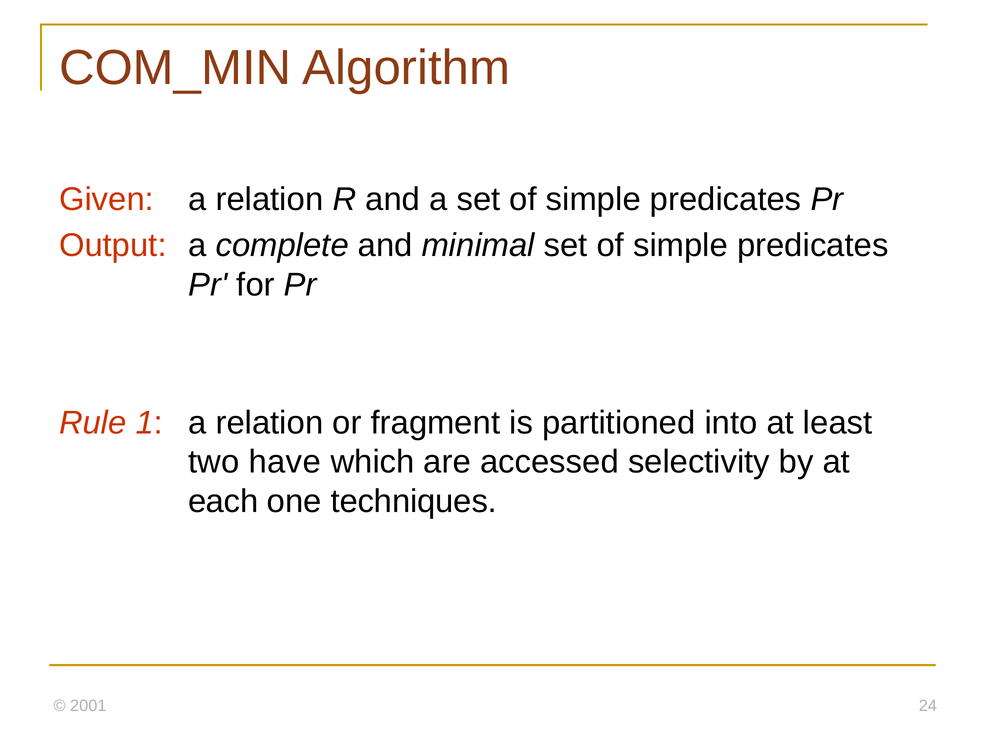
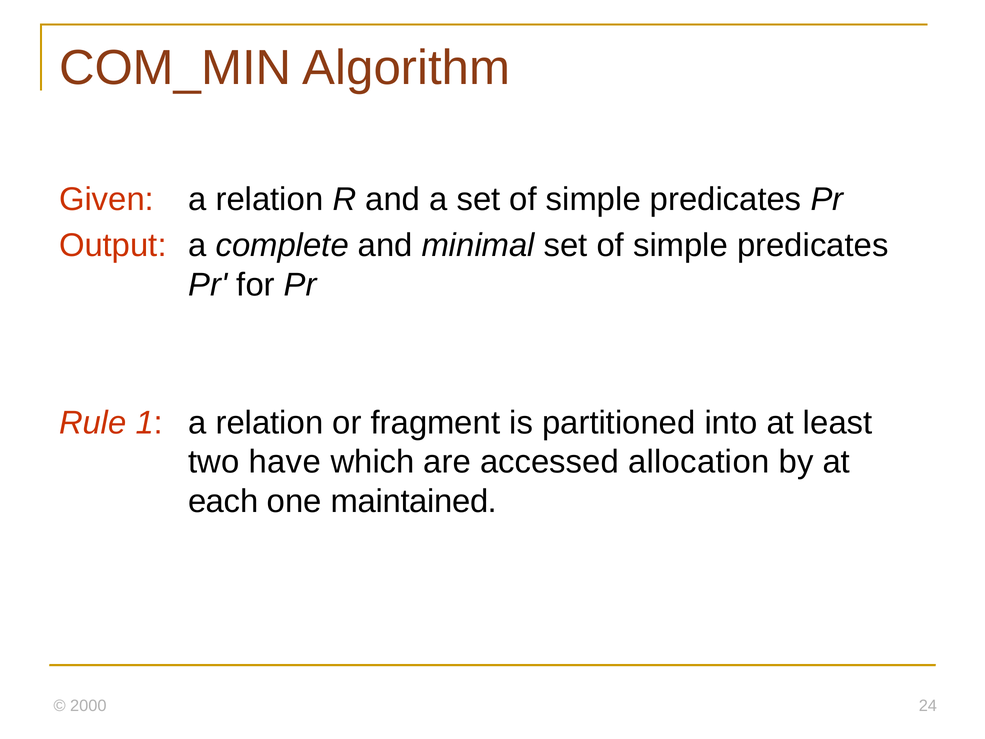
selectivity: selectivity -> allocation
techniques: techniques -> maintained
2001: 2001 -> 2000
